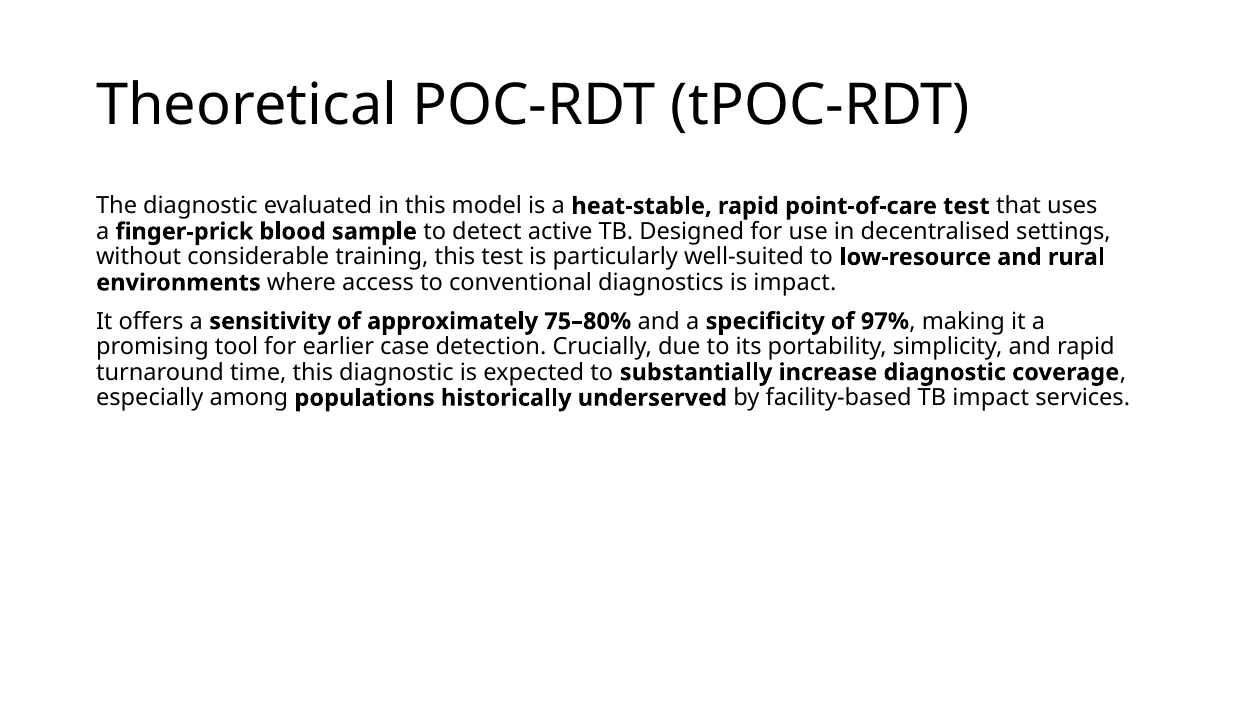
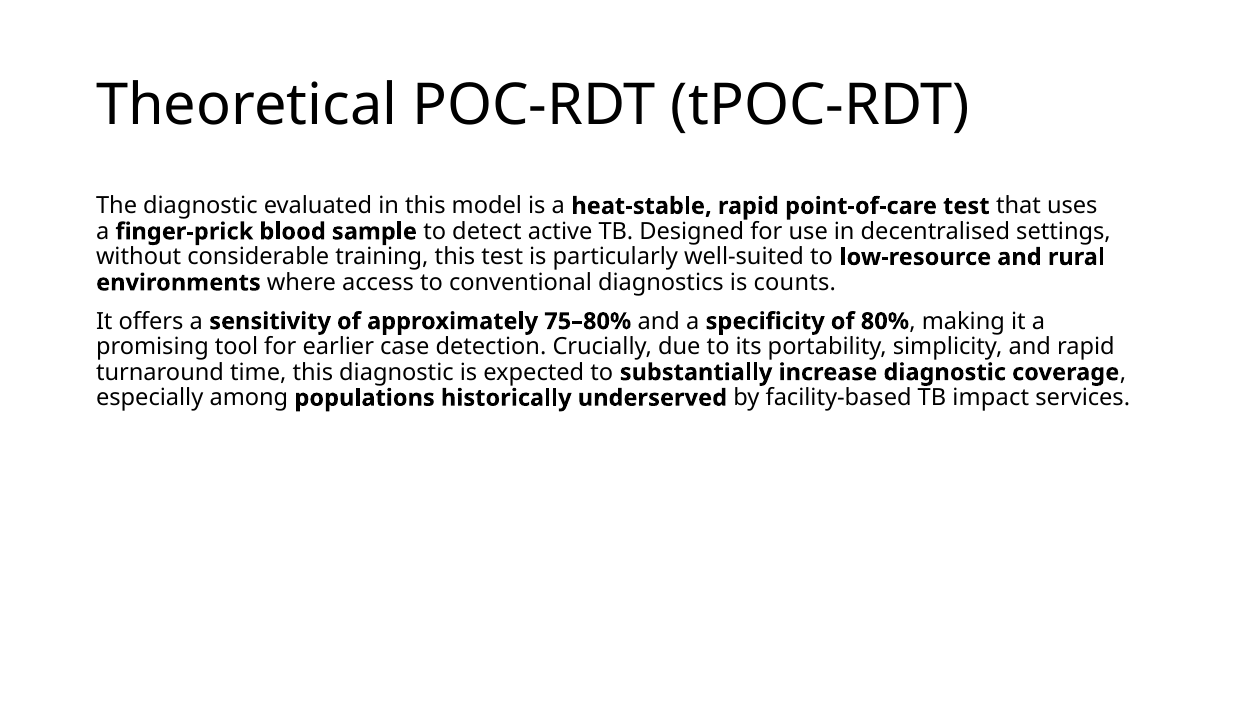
is impact: impact -> counts
97%: 97% -> 80%
